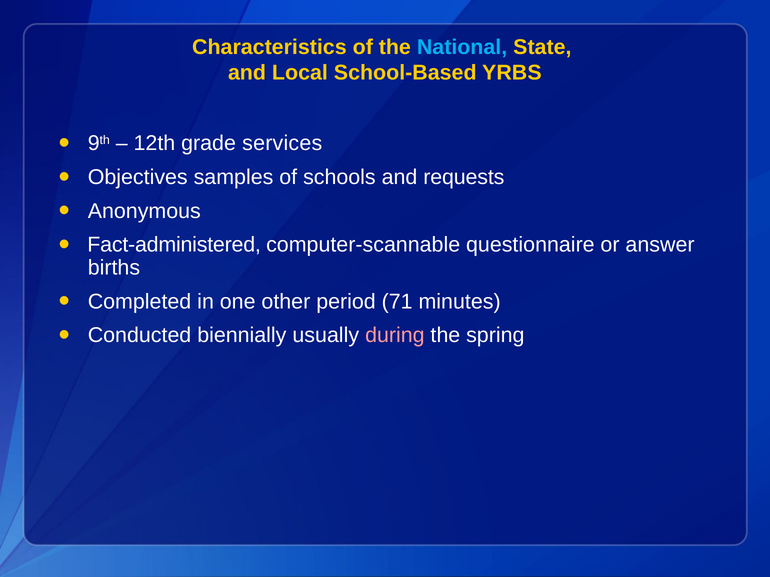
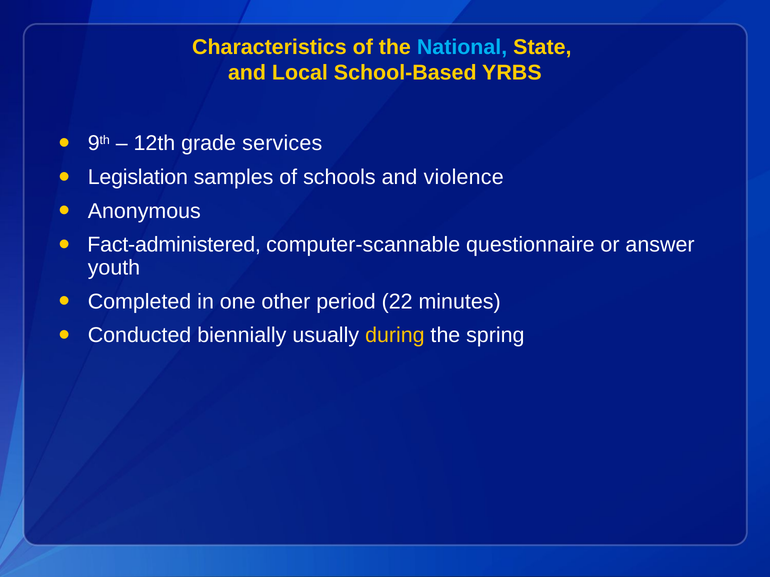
Objectives: Objectives -> Legislation
requests: requests -> violence
births: births -> youth
71: 71 -> 22
during colour: pink -> yellow
